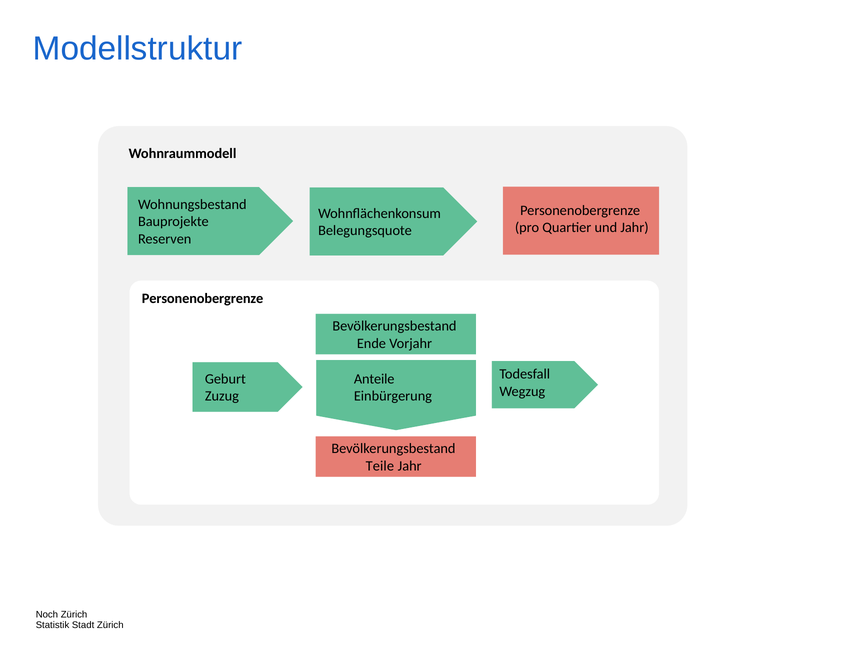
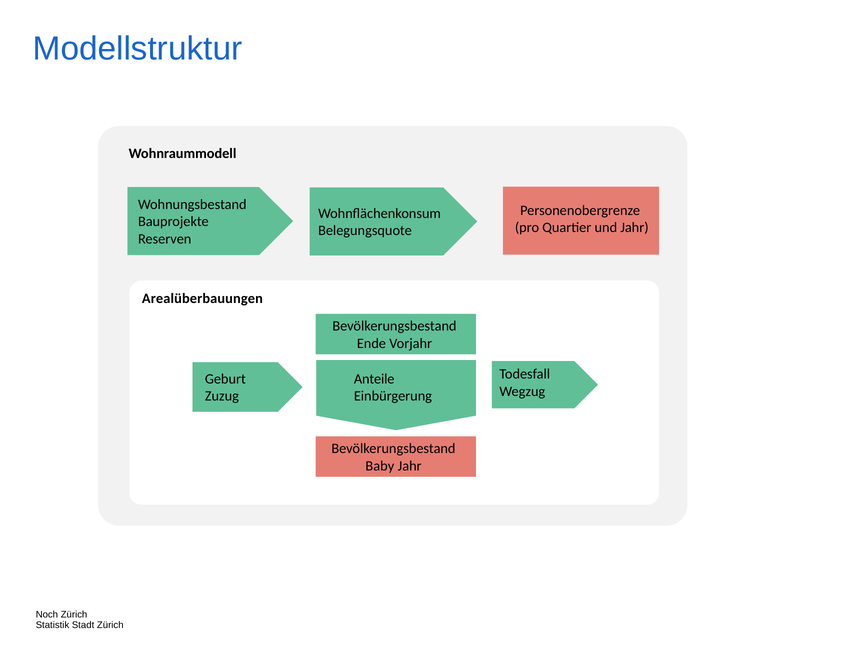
Personenobergrenze at (203, 299): Personenobergrenze -> Arealüberbauungen
Teile: Teile -> Baby
